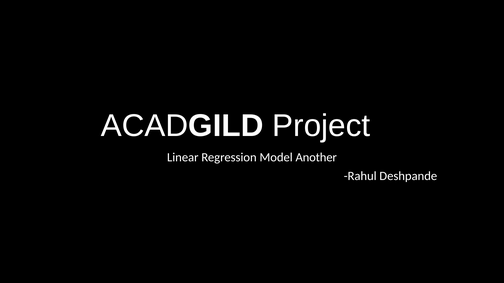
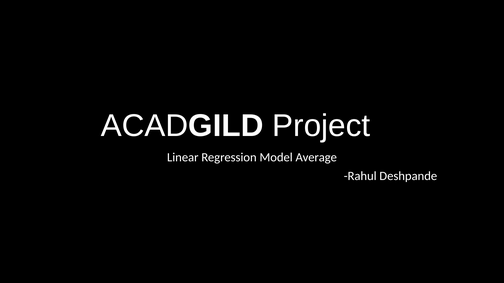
Another: Another -> Average
